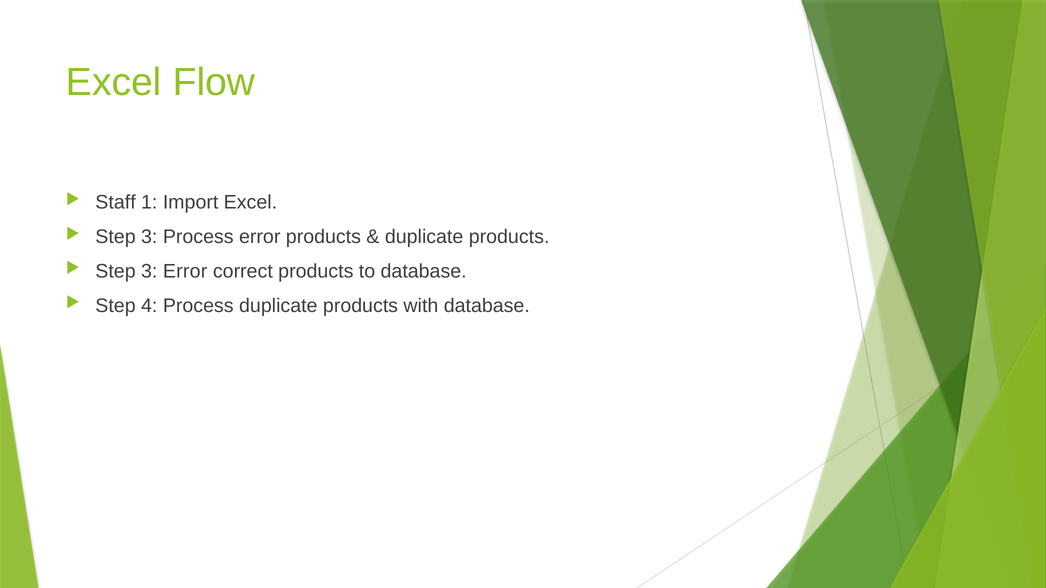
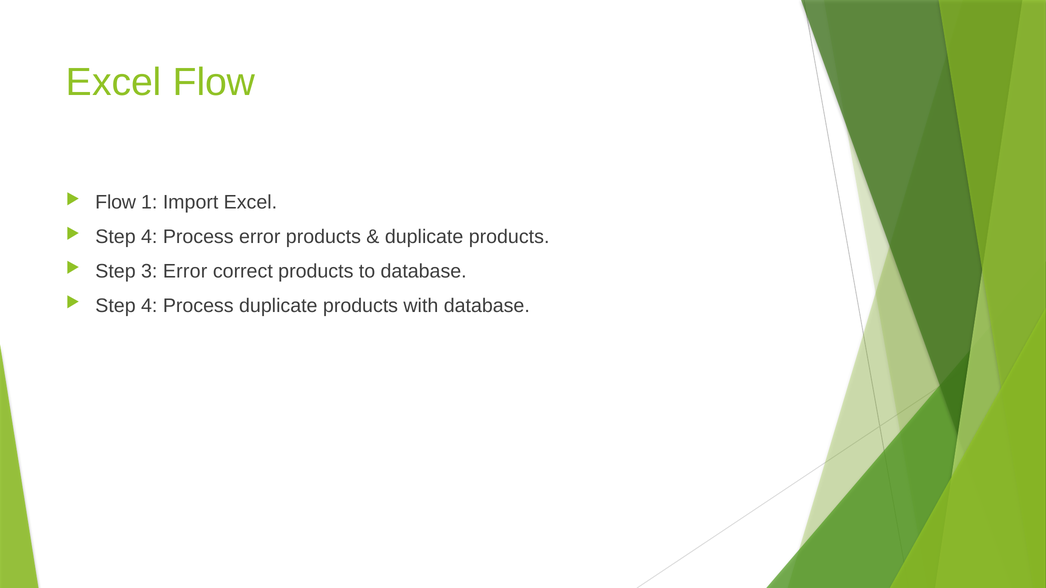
Staff at (116, 202): Staff -> Flow
3 at (149, 237): 3 -> 4
